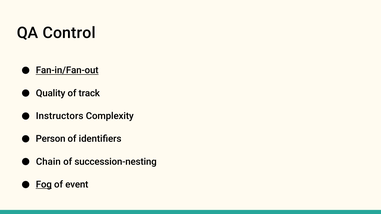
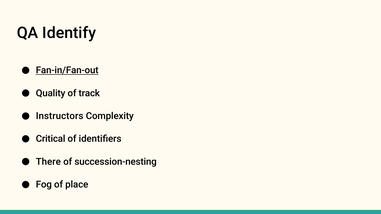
Control: Control -> Identify
Person: Person -> Critical
Chain: Chain -> There
Fog underline: present -> none
event: event -> place
